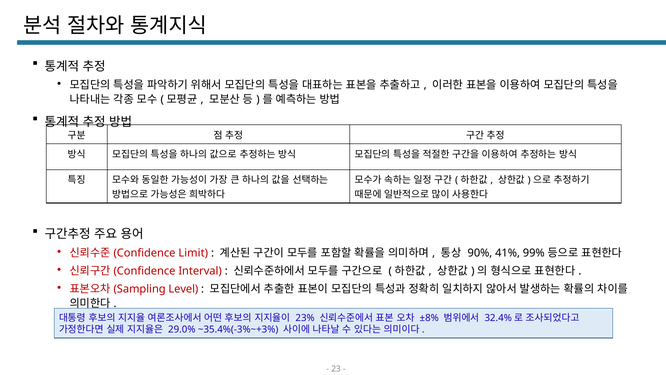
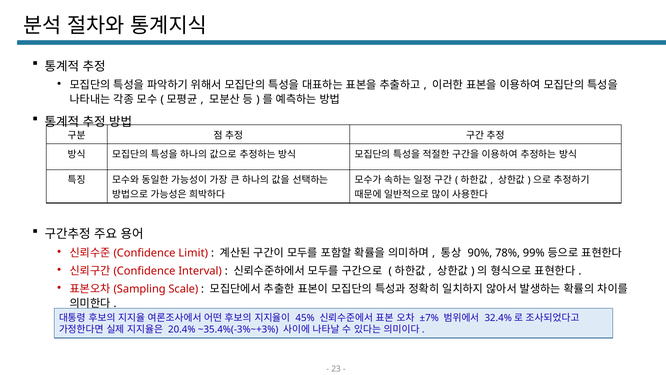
41%: 41% -> 78%
Level: Level -> Scale
23%: 23% -> 45%
±8%: ±8% -> ±7%
29.0%: 29.0% -> 20.4%
